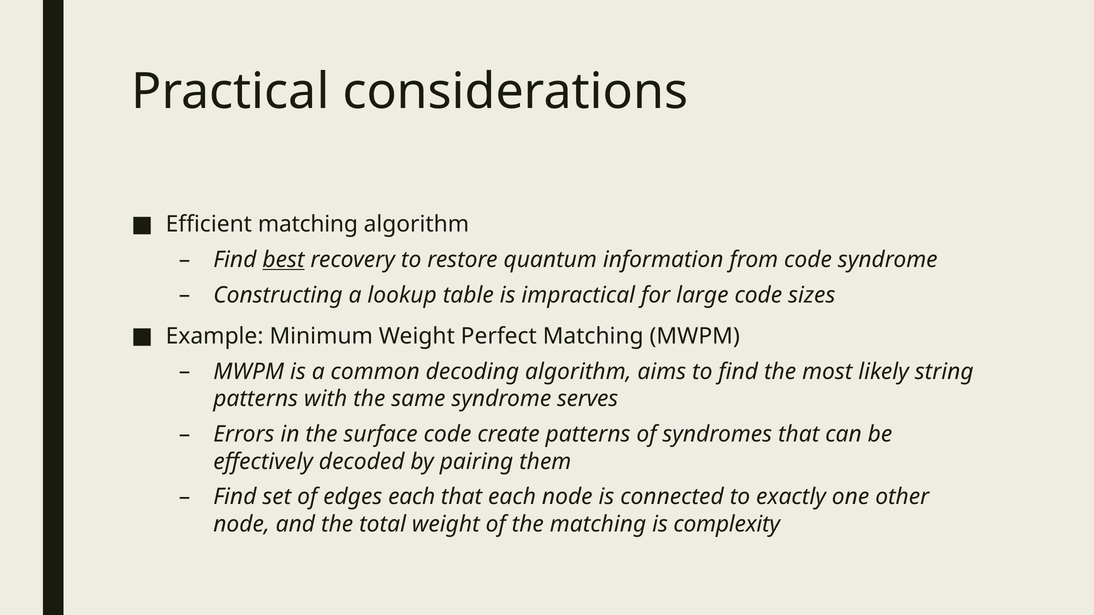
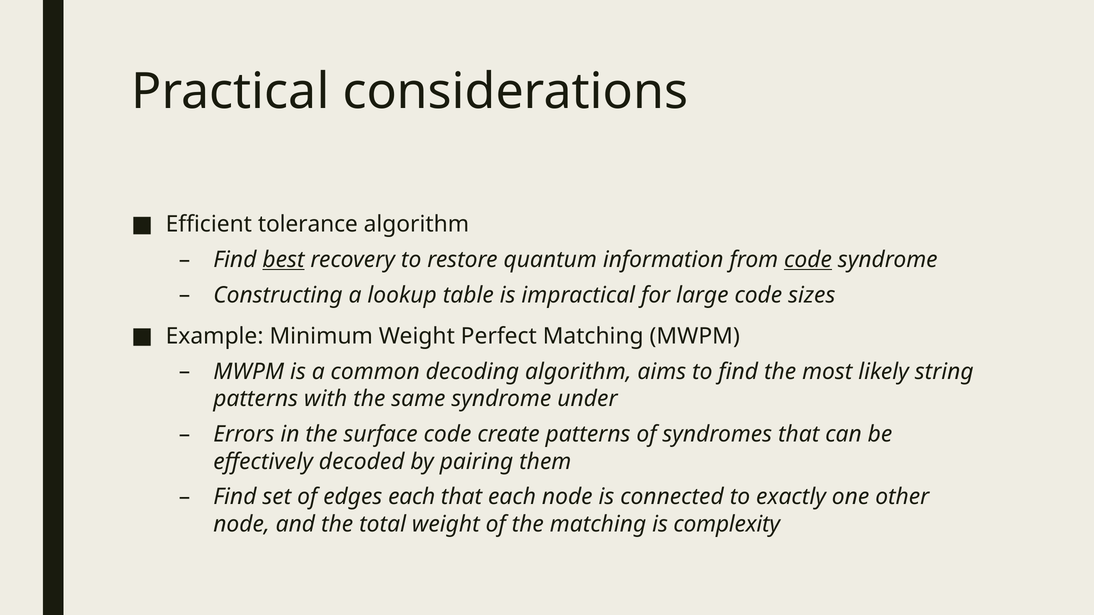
Efficient matching: matching -> tolerance
code at (808, 260) underline: none -> present
serves: serves -> under
